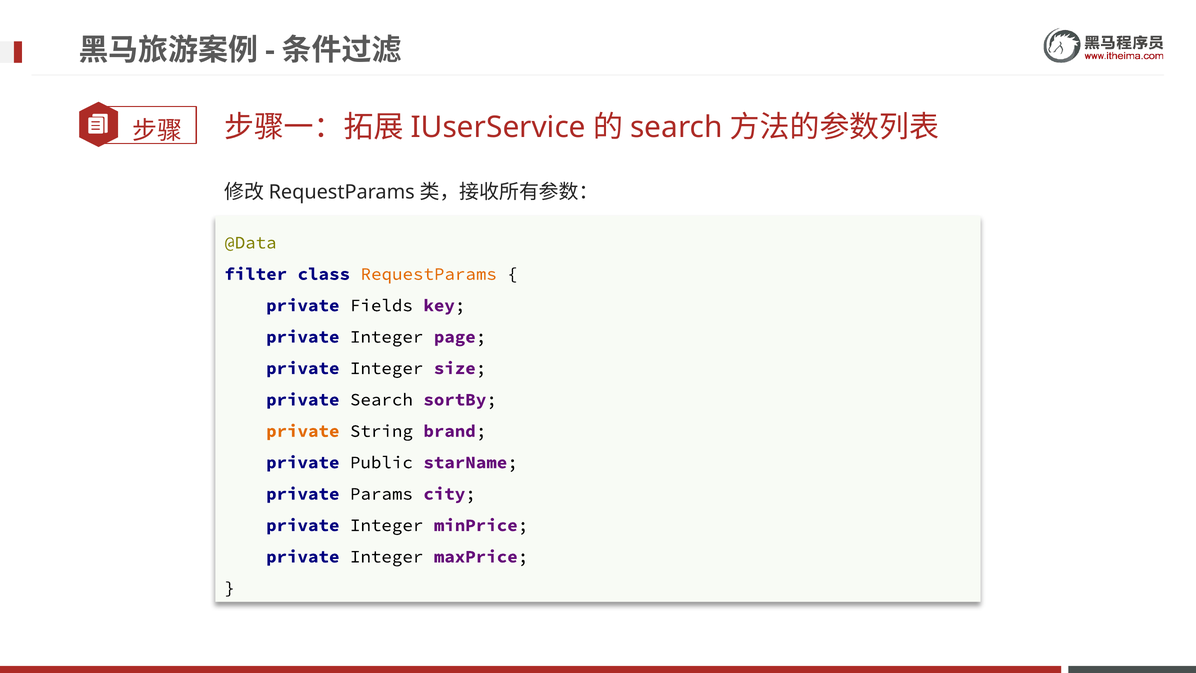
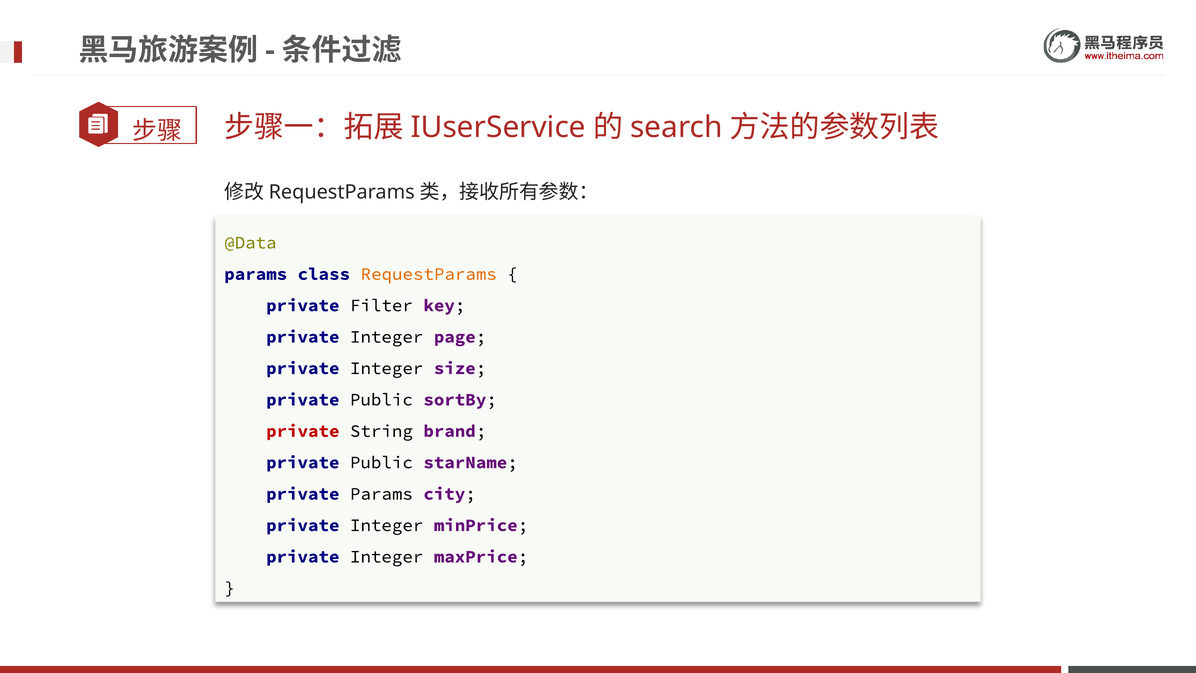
filter at (256, 274): filter -> params
Fields: Fields -> Filter
Search at (381, 400): Search -> Public
private at (303, 431) colour: orange -> red
